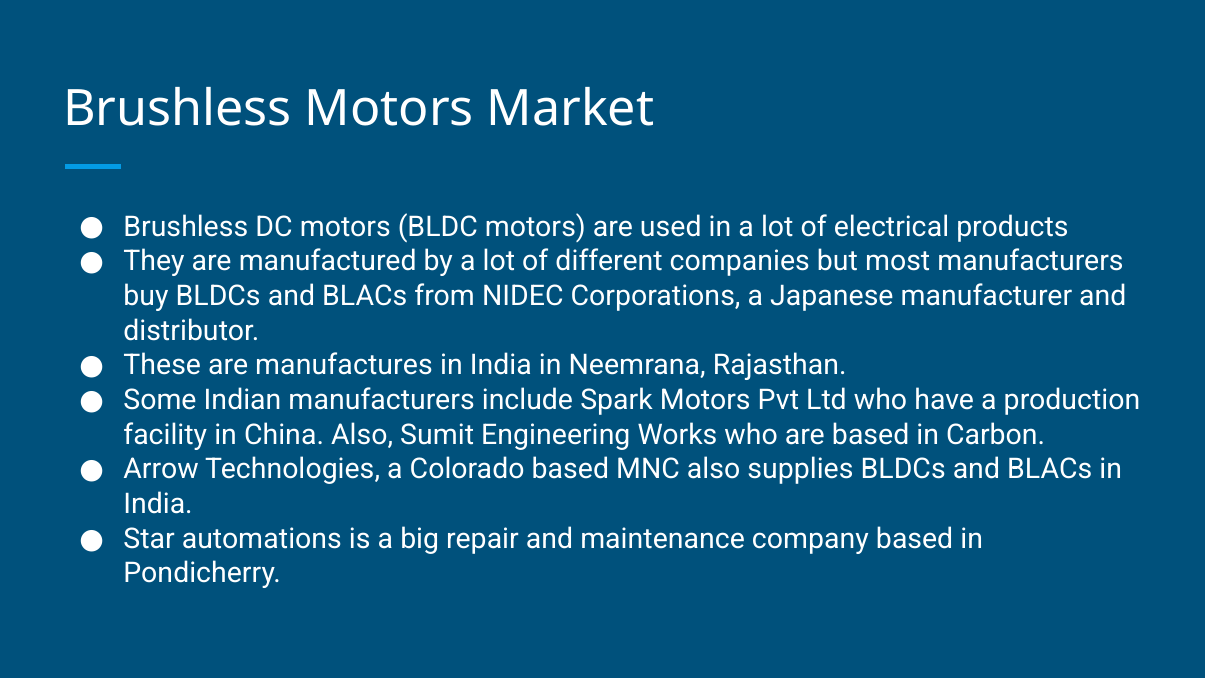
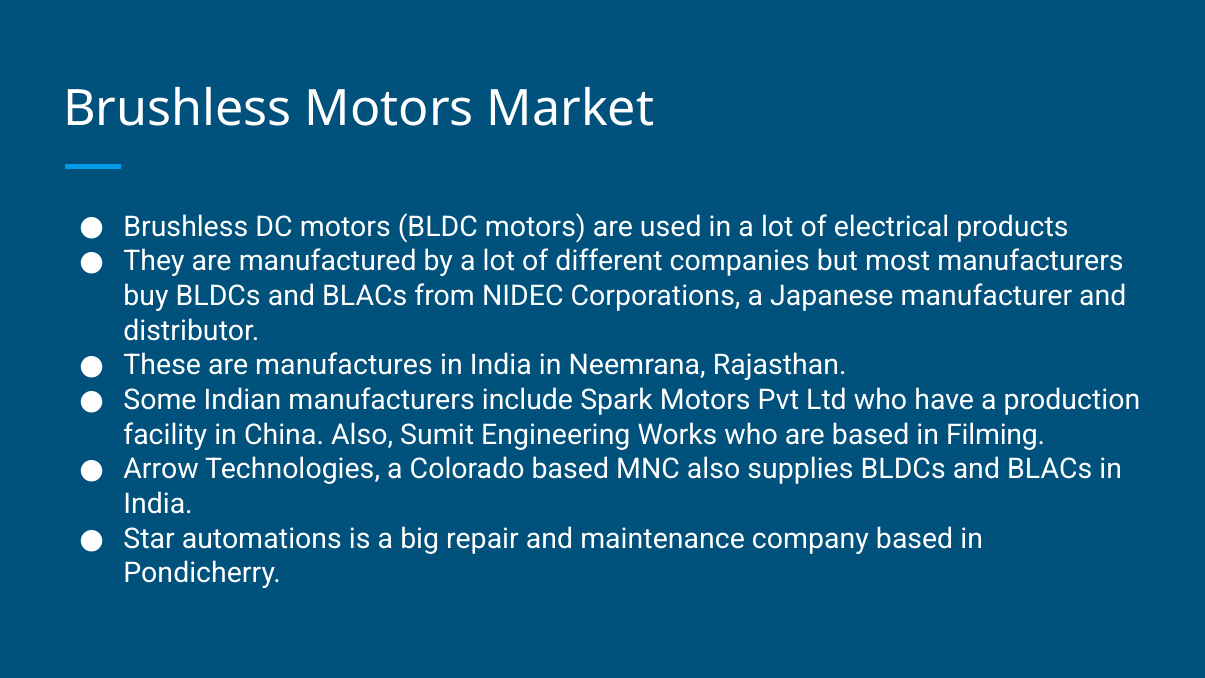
Carbon: Carbon -> Filming
